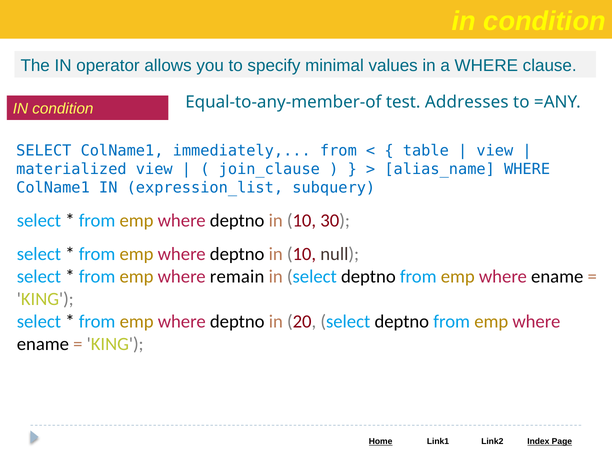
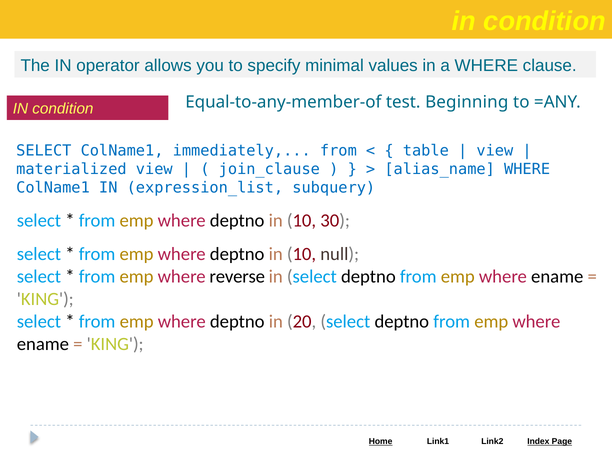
Addresses: Addresses -> Beginning
remain: remain -> reverse
